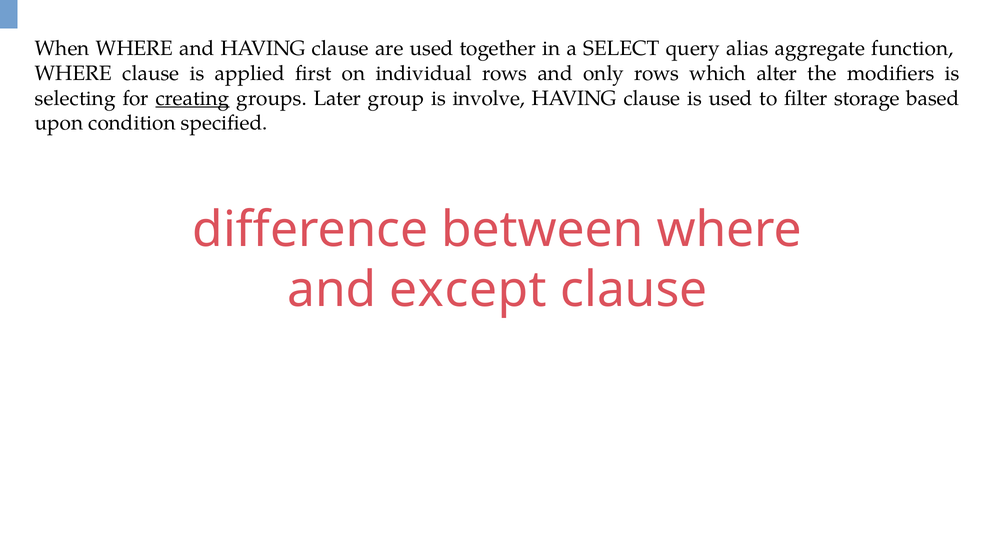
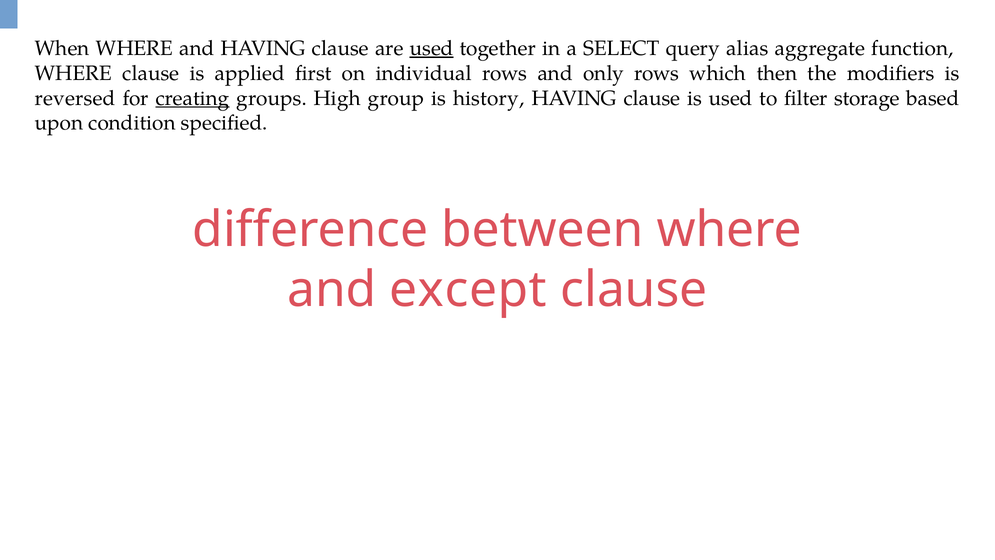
used at (432, 48) underline: none -> present
alter: alter -> then
selecting: selecting -> reversed
Later: Later -> High
involve: involve -> history
